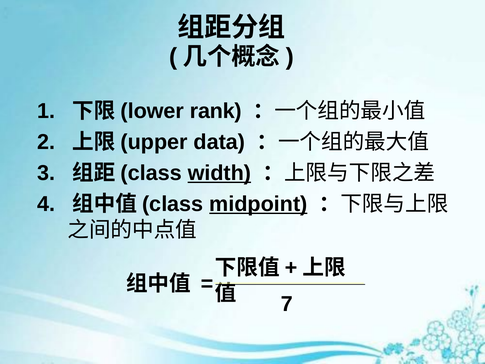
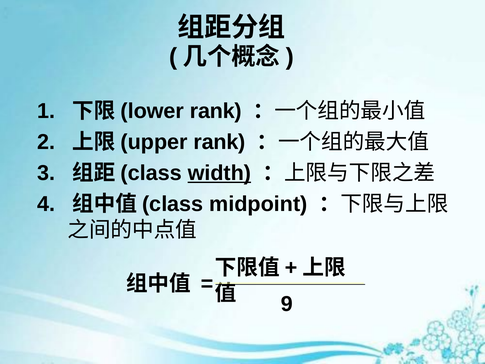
data at (219, 142): data -> rank
midpoint underline: present -> none
7: 7 -> 9
